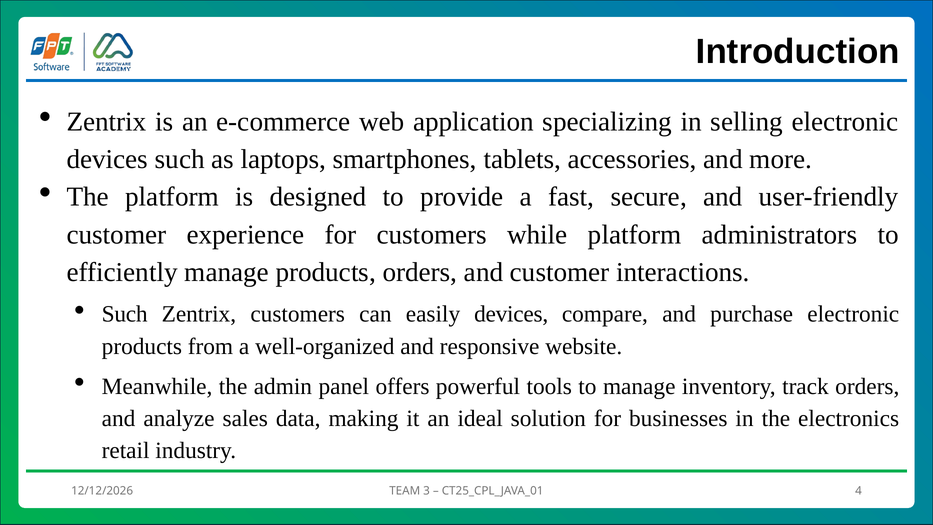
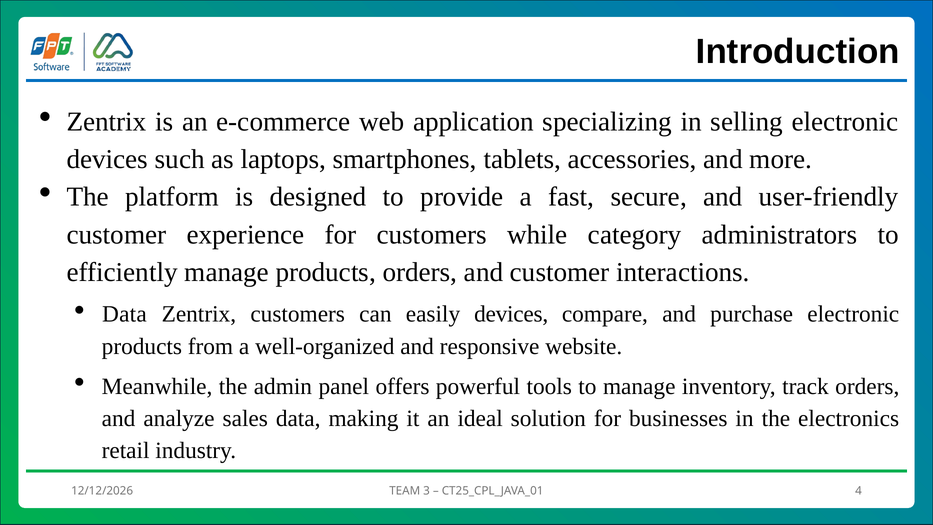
while platform: platform -> category
Such at (125, 314): Such -> Data
